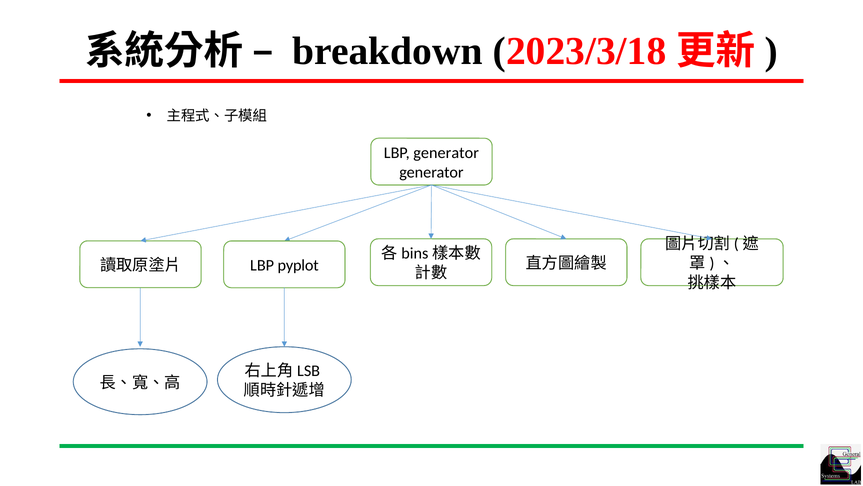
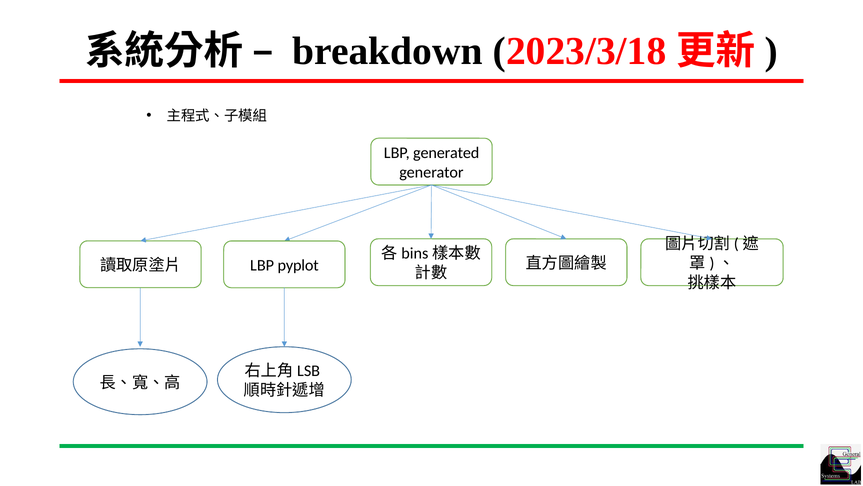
LBP generator: generator -> generated
